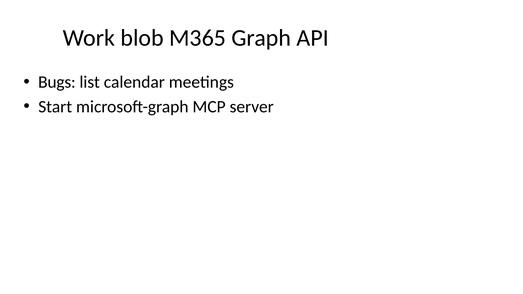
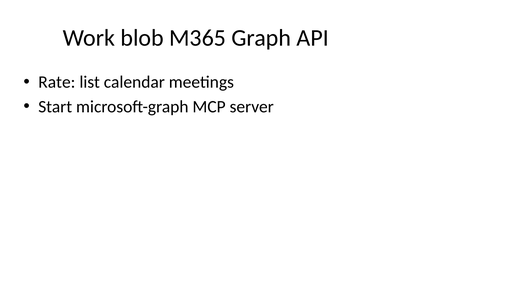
Bugs: Bugs -> Rate
